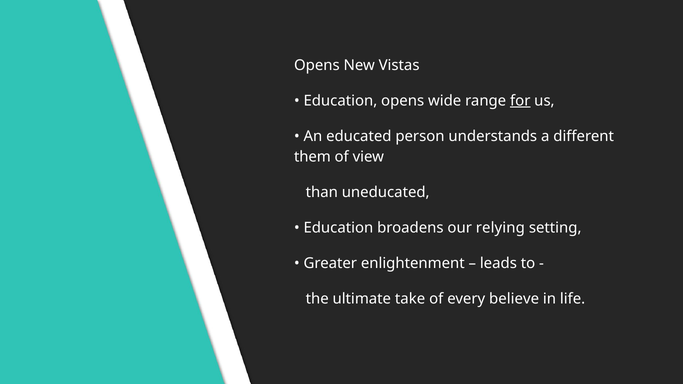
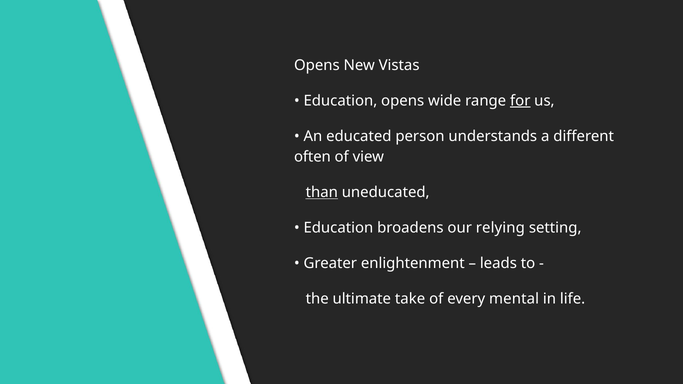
them: them -> often
than underline: none -> present
believe: believe -> mental
